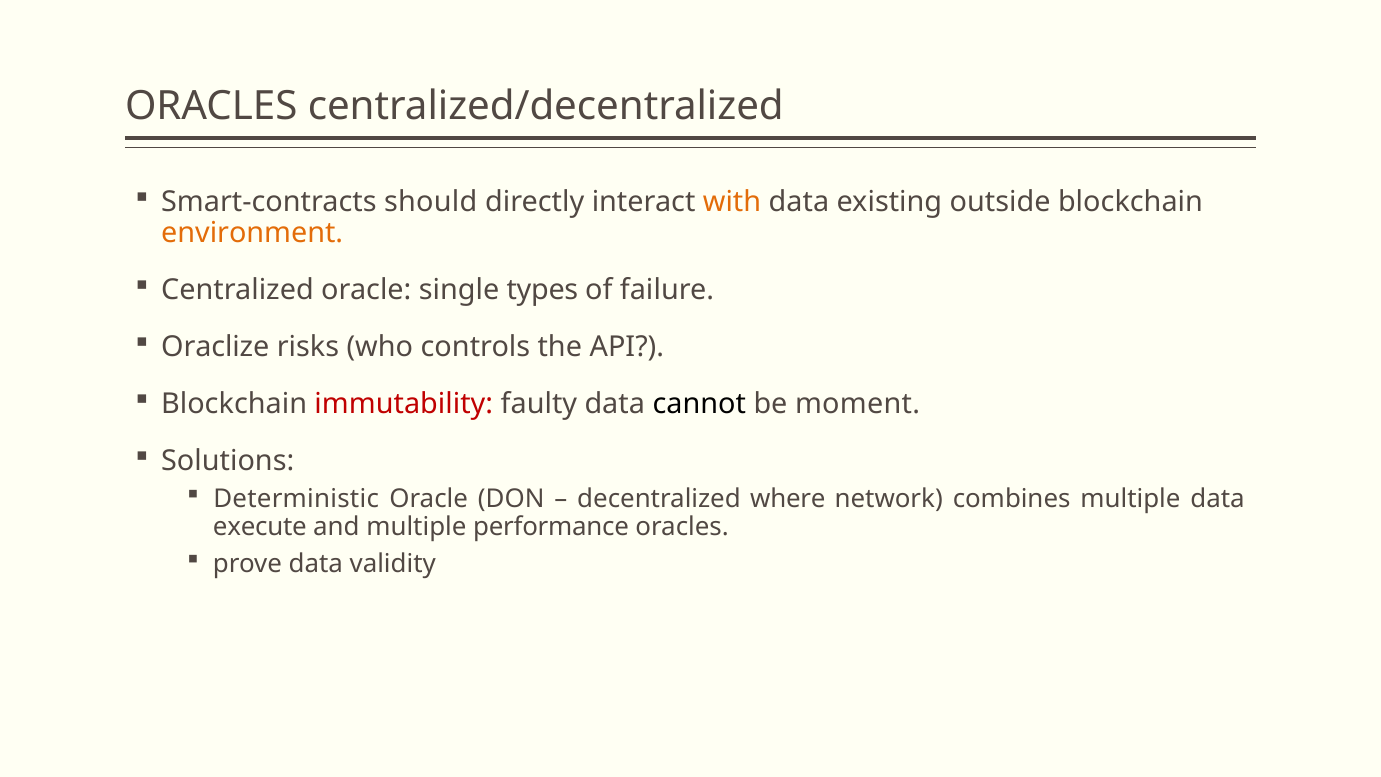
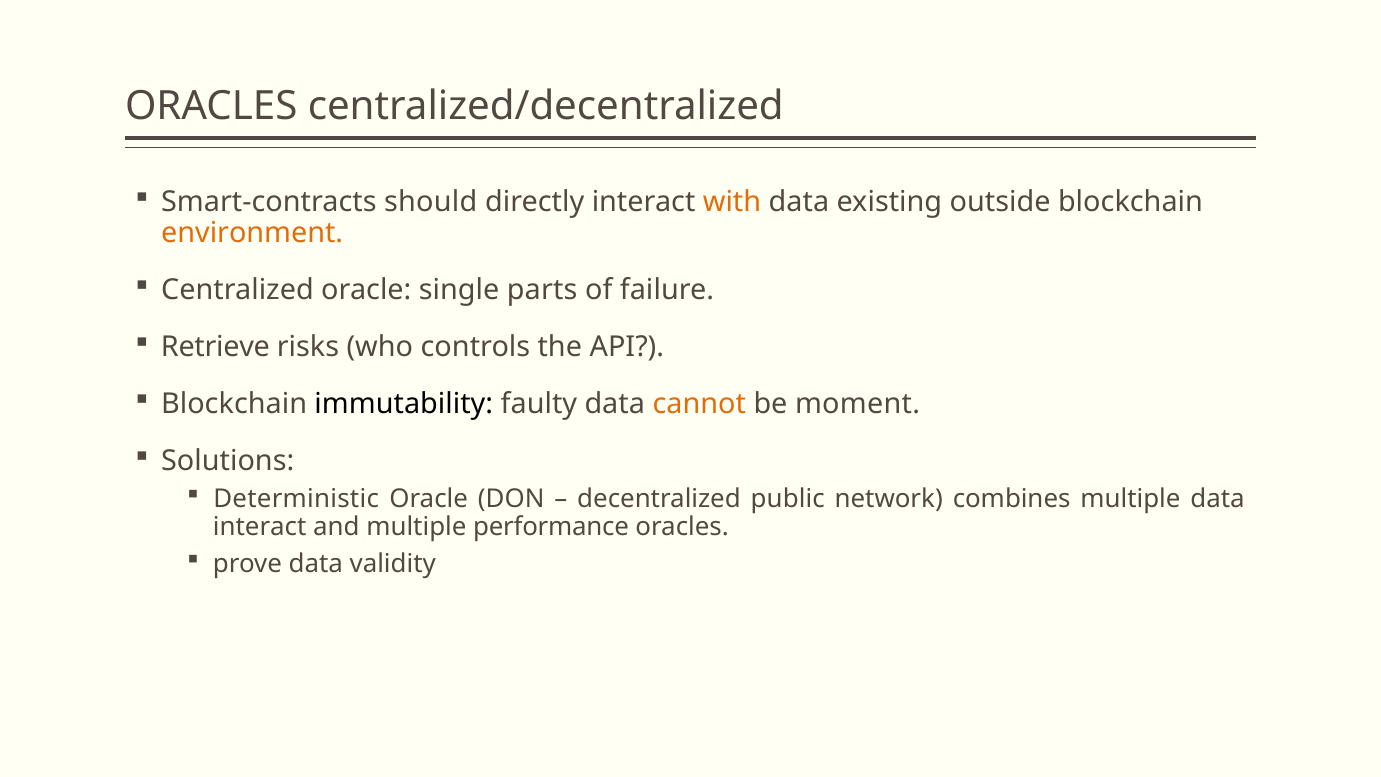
types: types -> parts
Oraclize: Oraclize -> Retrieve
immutability colour: red -> black
cannot colour: black -> orange
where: where -> public
execute at (260, 527): execute -> interact
